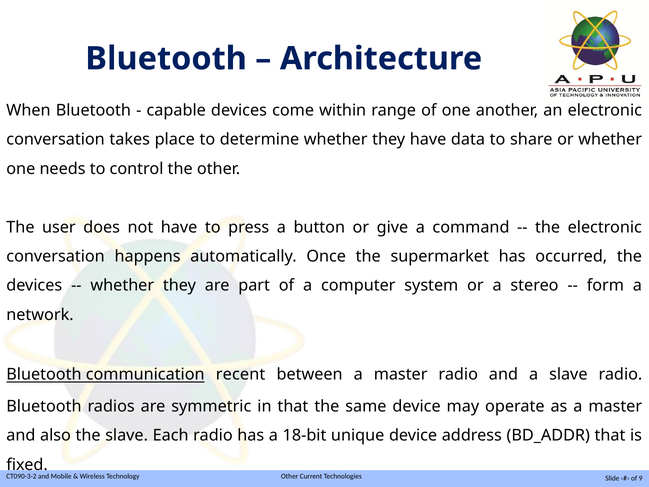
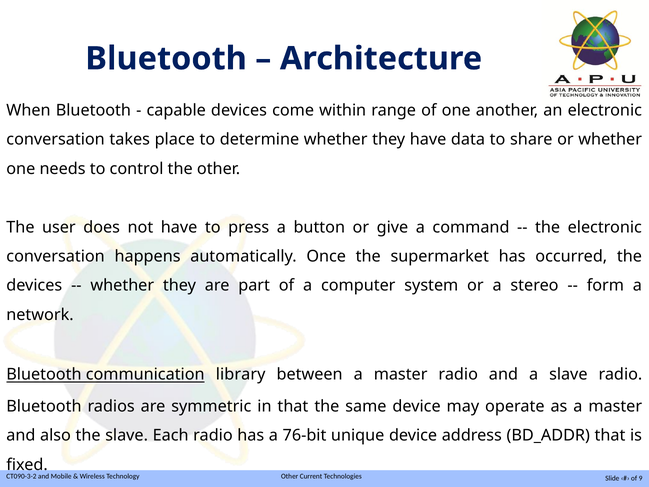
recent: recent -> library
18-bit: 18-bit -> 76-bit
